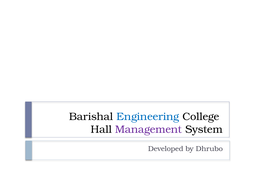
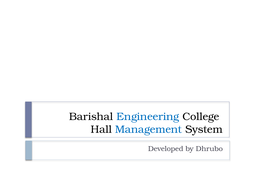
Management colour: purple -> blue
